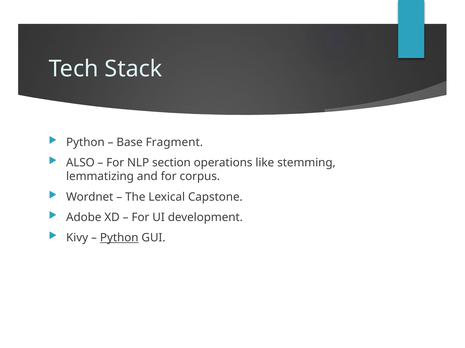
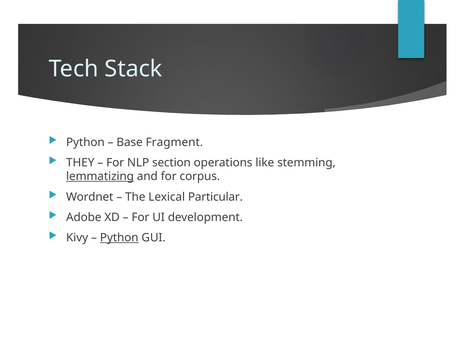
ALSO: ALSO -> THEY
lemmatizing underline: none -> present
Capstone: Capstone -> Particular
